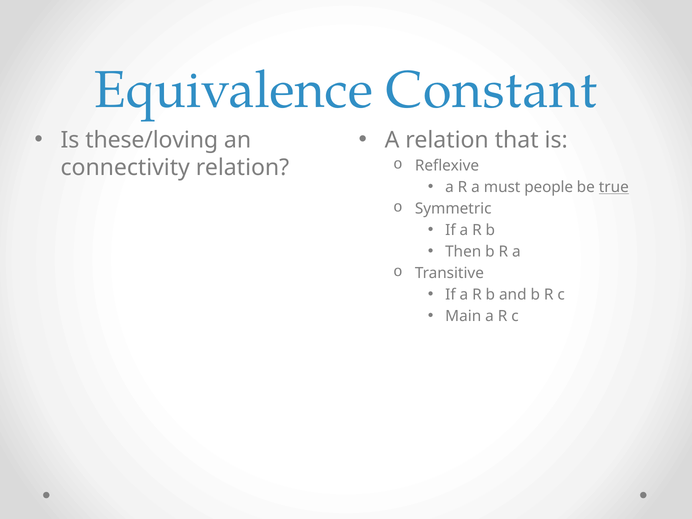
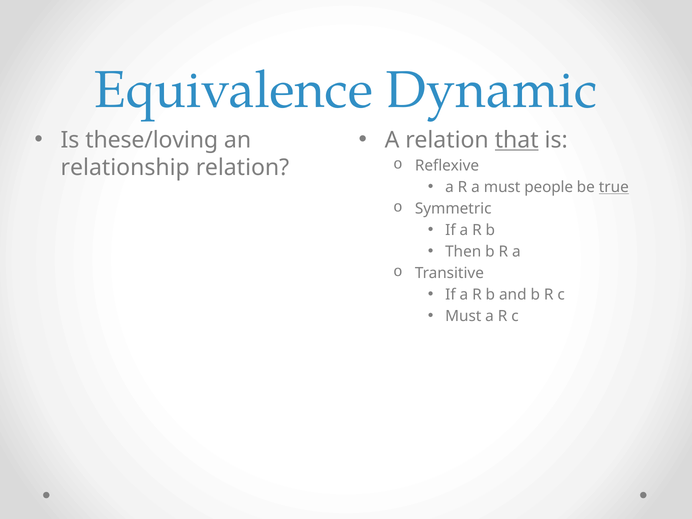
Constant: Constant -> Dynamic
that underline: none -> present
connectivity: connectivity -> relationship
Main at (463, 316): Main -> Must
